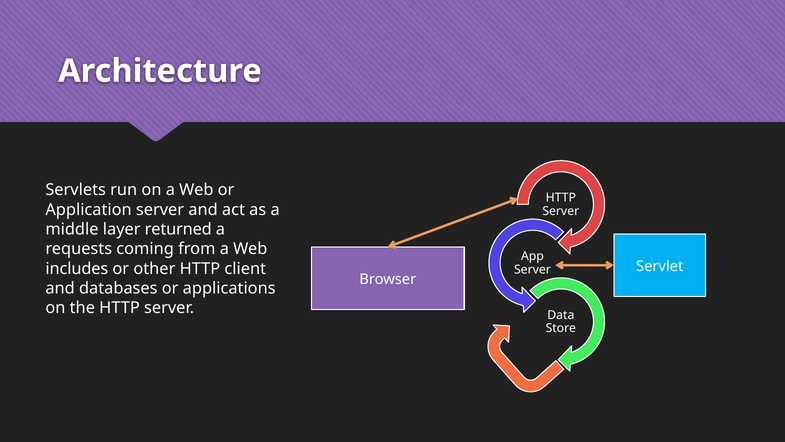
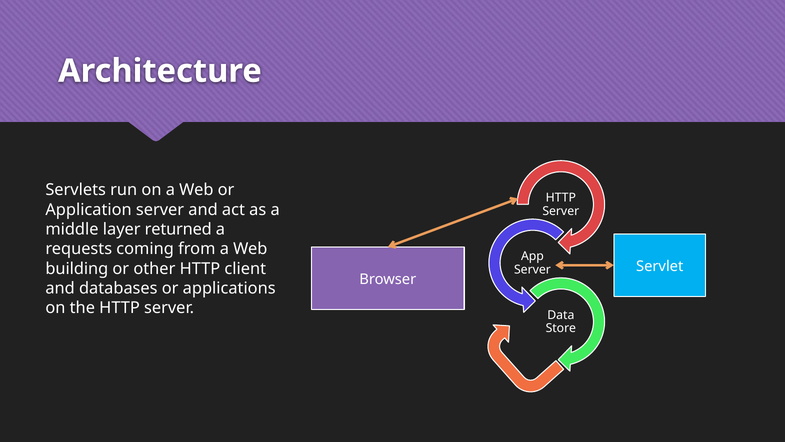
includes: includes -> building
